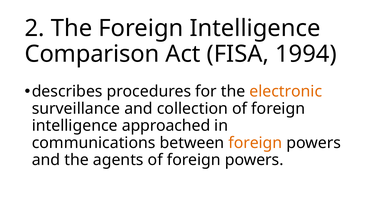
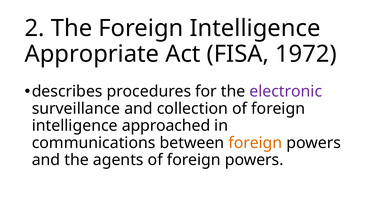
Comparison: Comparison -> Appropriate
1994: 1994 -> 1972
electronic colour: orange -> purple
